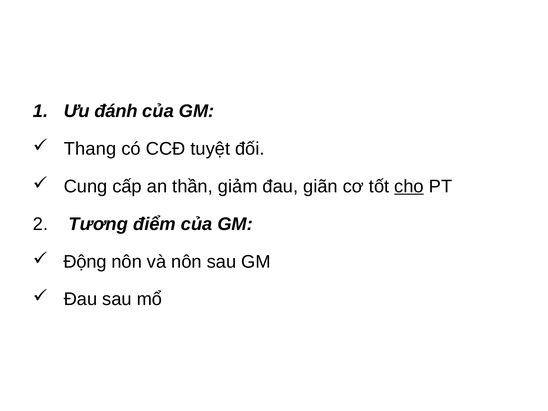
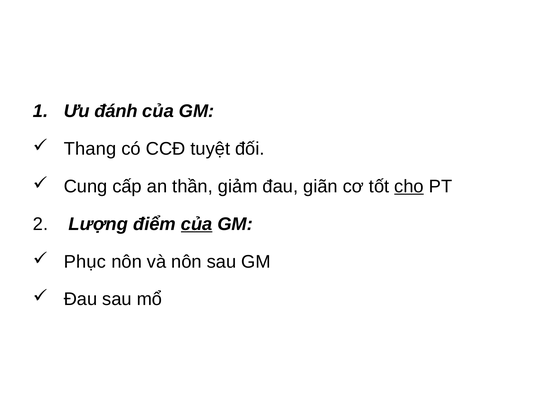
Tương: Tương -> Lượng
của at (197, 224) underline: none -> present
Động: Động -> Phục
